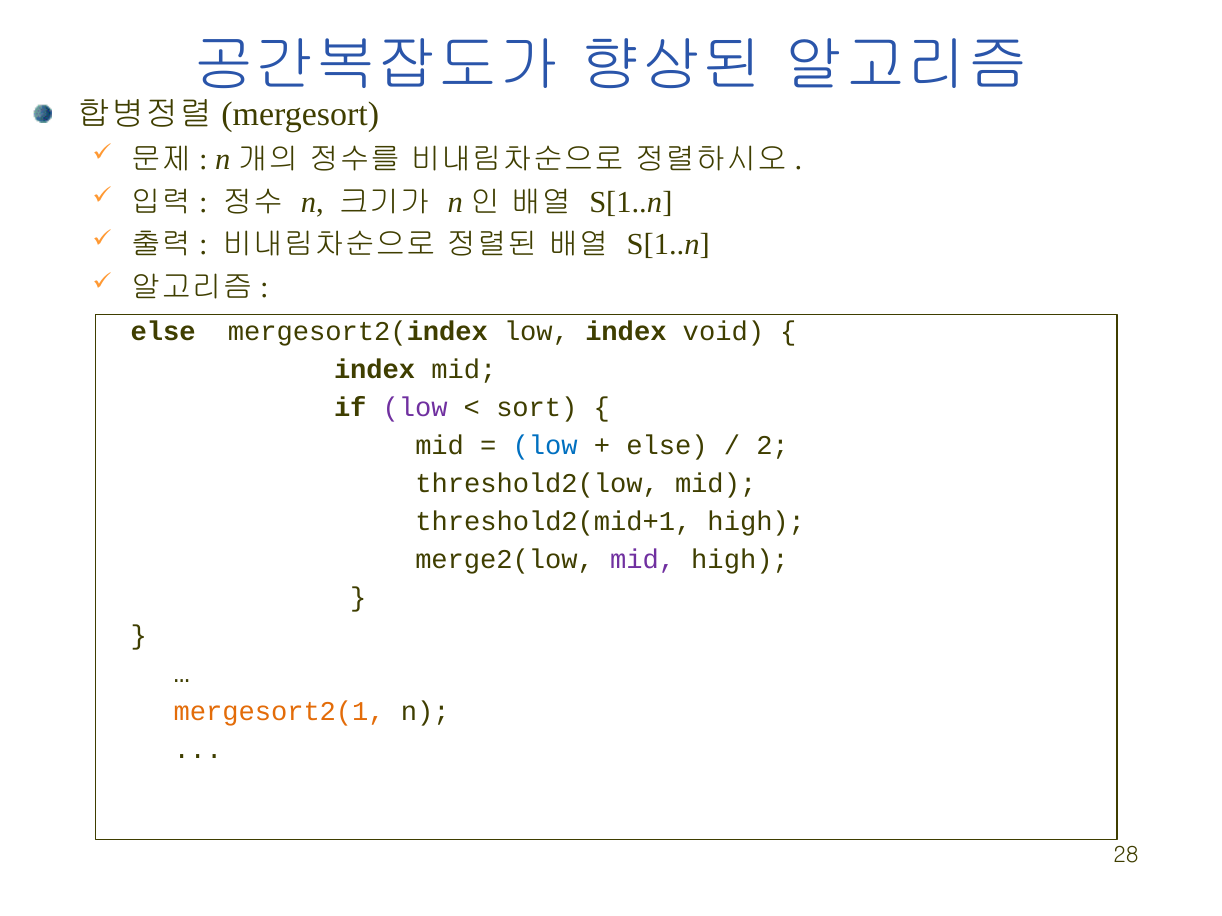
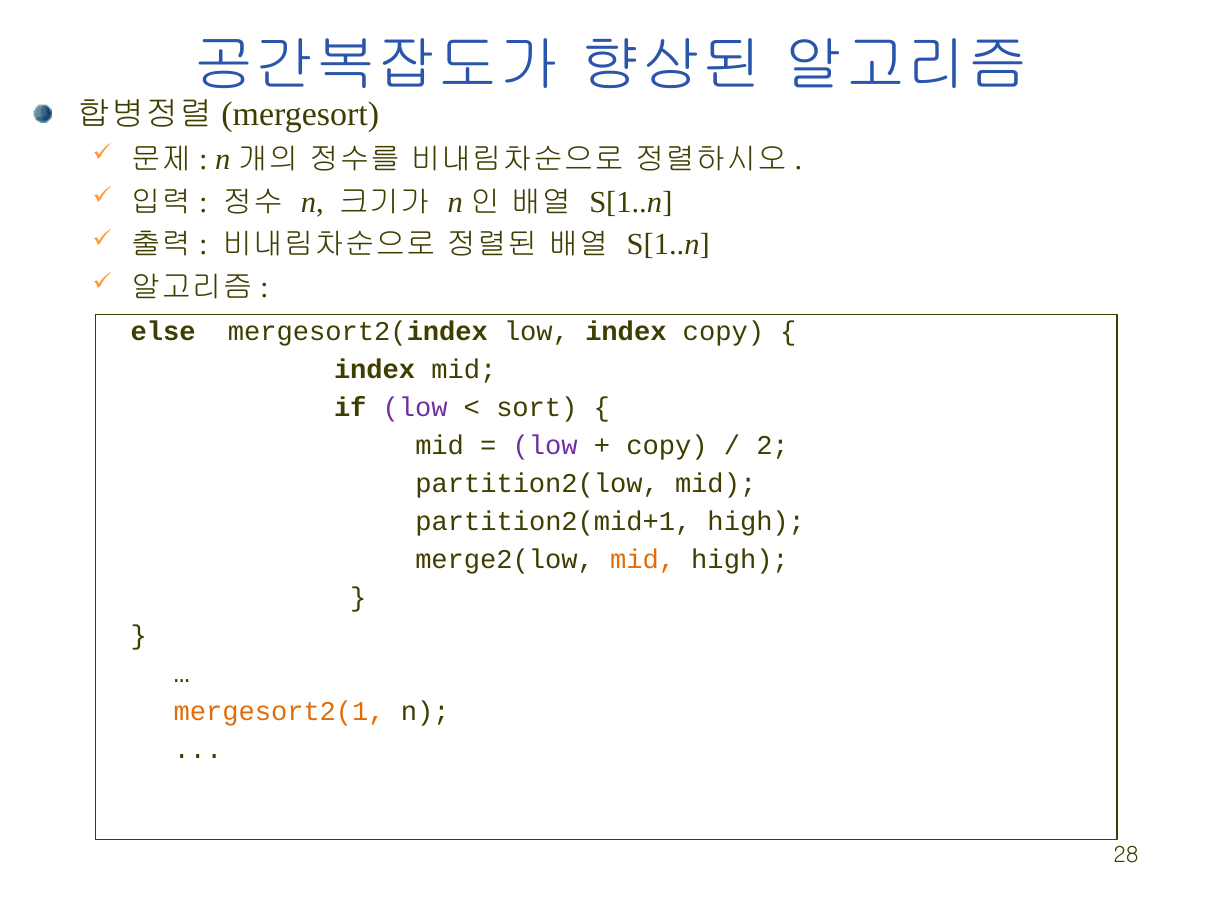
index void: void -> copy
low at (545, 446) colour: blue -> purple
else at (667, 446): else -> copy
threshold2(low: threshold2(low -> partition2(low
threshold2(mid+1: threshold2(mid+1 -> partition2(mid+1
mid at (643, 560) colour: purple -> orange
